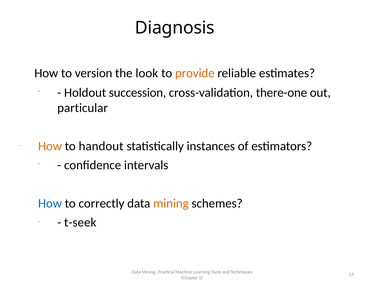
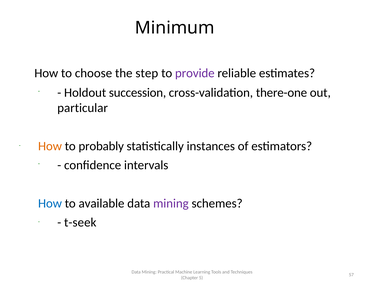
Diagnosis: Diagnosis -> Minimum
version: version -> choose
look: look -> step
provide colour: orange -> purple
handout: handout -> probably
correctly: correctly -> available
mining at (171, 203) colour: orange -> purple
